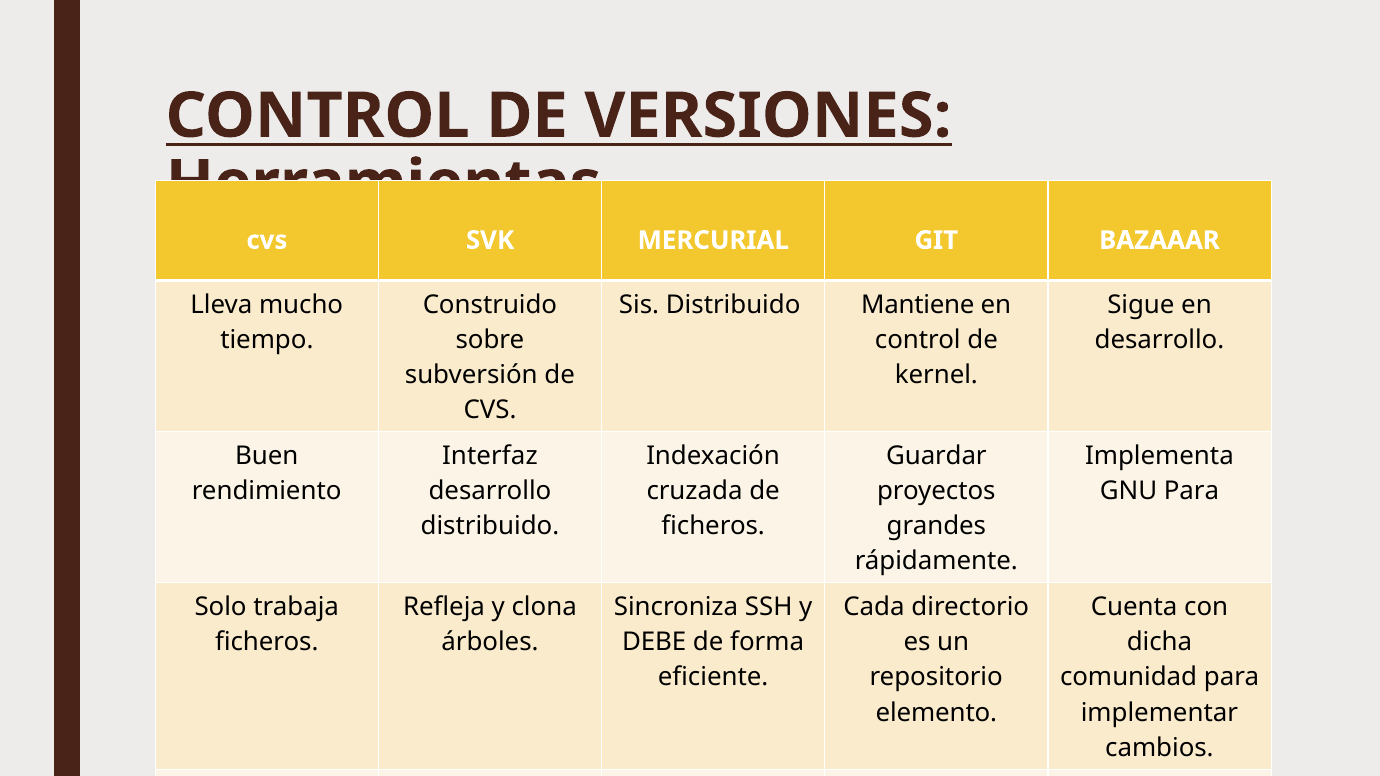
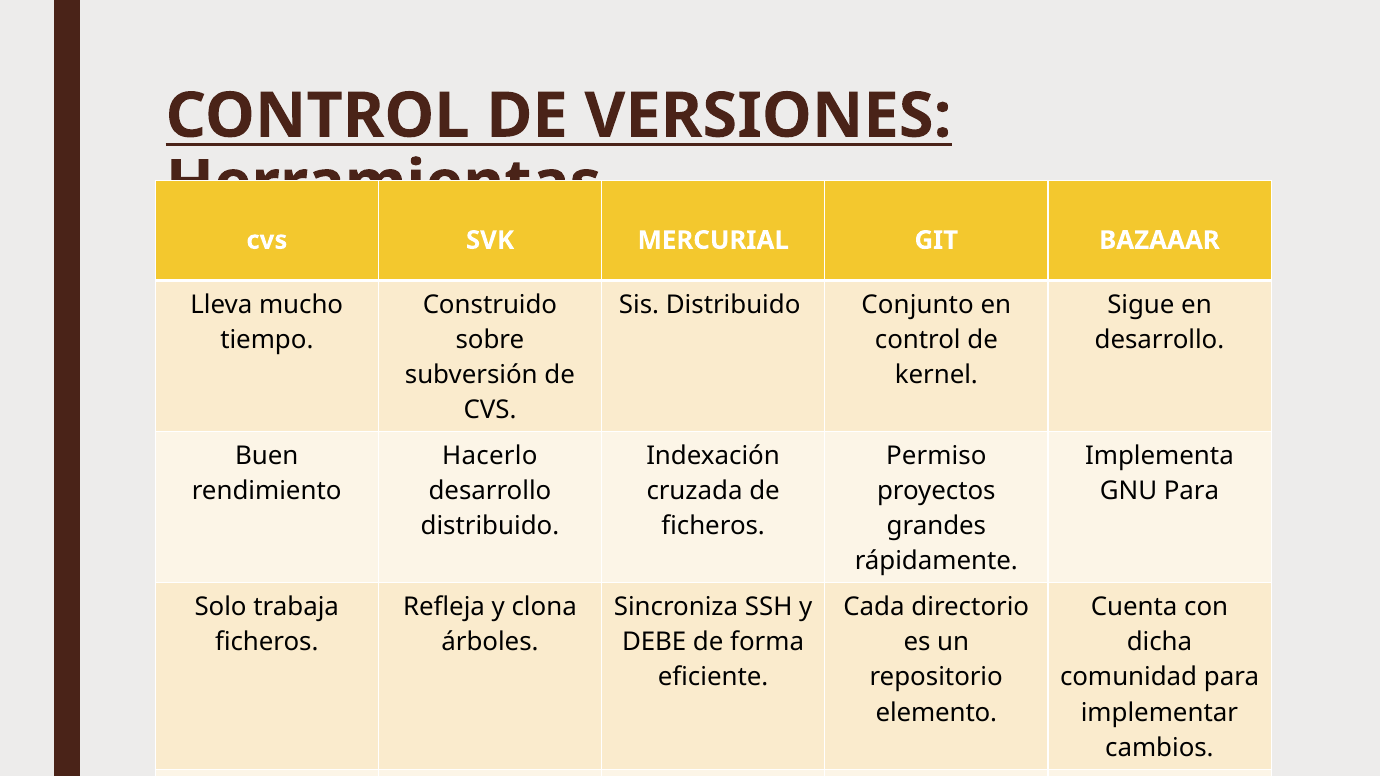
Mantiene: Mantiene -> Conjunto
Interfaz at (490, 456): Interfaz -> Hacerlo
Guardar: Guardar -> Permiso
